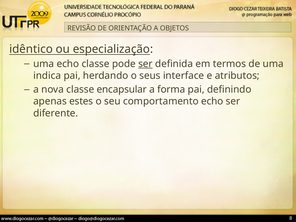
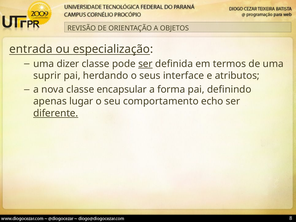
idêntico: idêntico -> entrada
uma echo: echo -> dizer
indica: indica -> suprir
estes: estes -> lugar
diferente underline: none -> present
